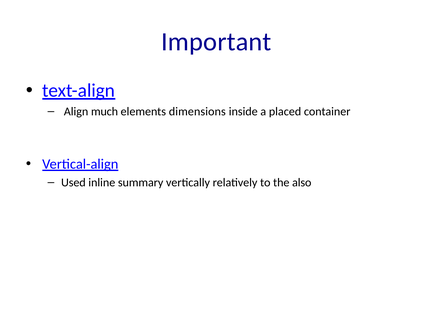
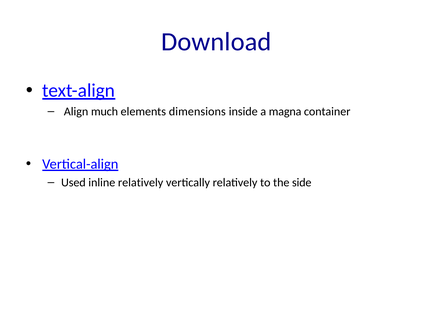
Important: Important -> Download
placed: placed -> magna
inline summary: summary -> relatively
also: also -> side
